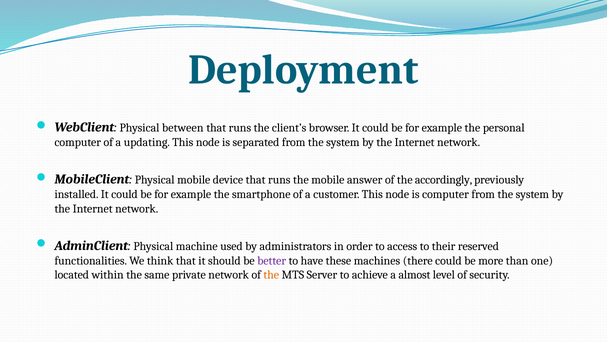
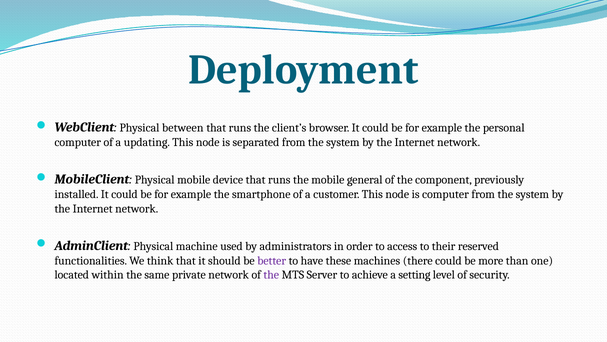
answer: answer -> general
accordingly: accordingly -> component
the at (271, 274) colour: orange -> purple
almost: almost -> setting
